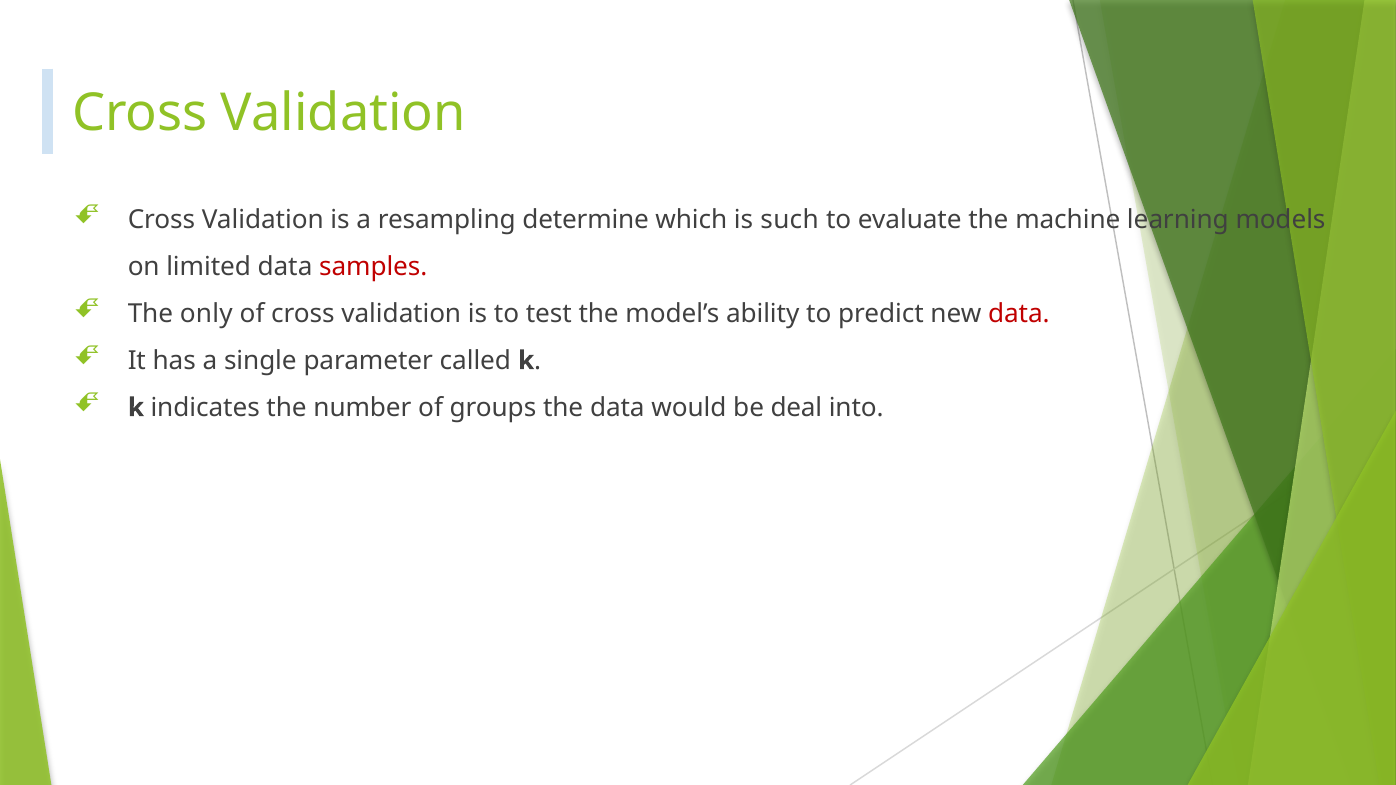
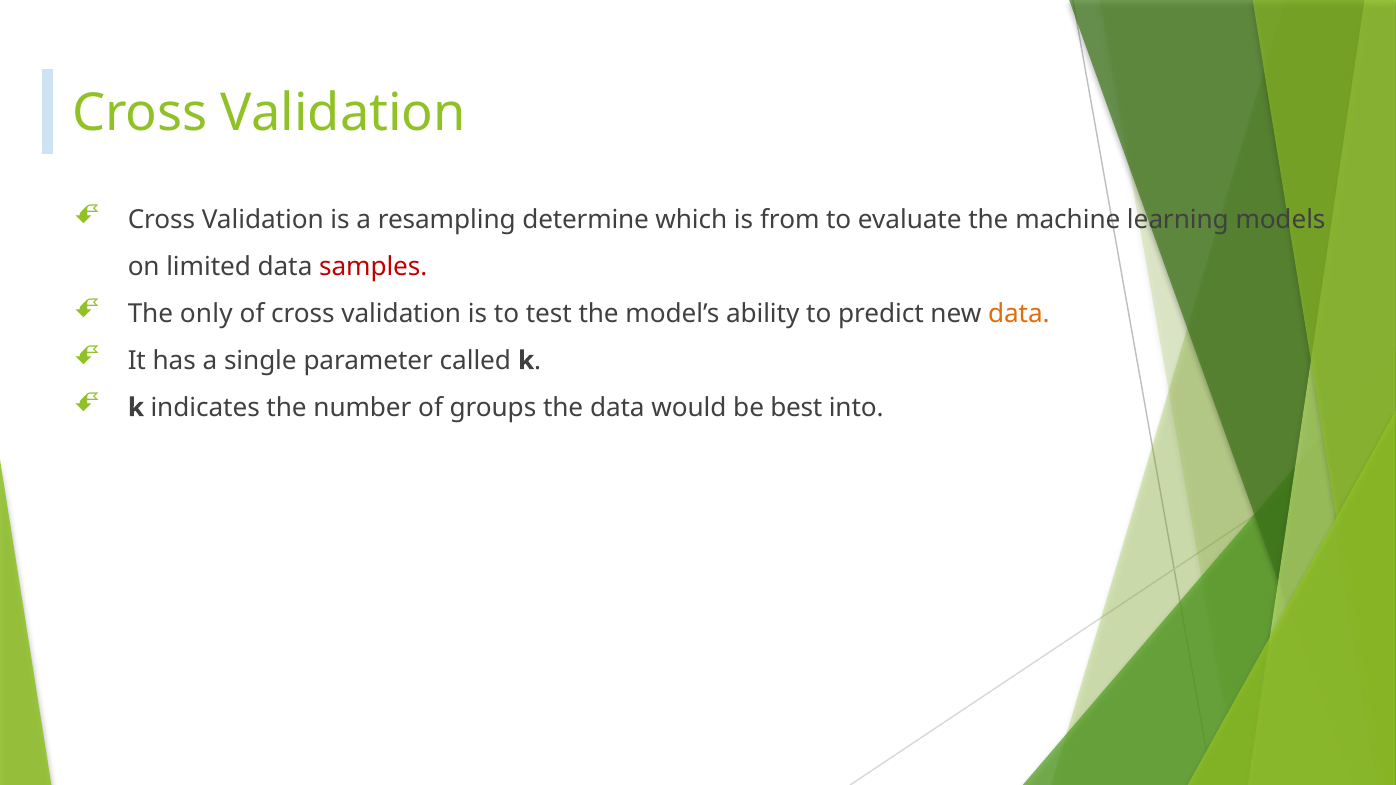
such: such -> from
data at (1019, 314) colour: red -> orange
deal: deal -> best
